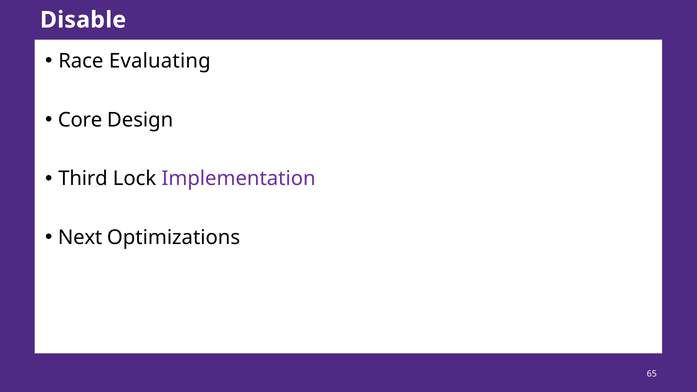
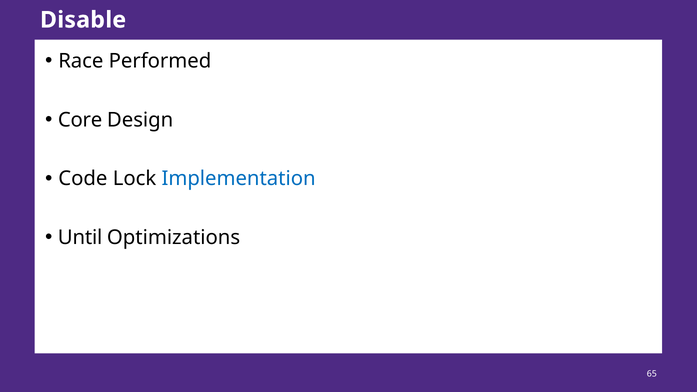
Evaluating: Evaluating -> Performed
Third: Third -> Code
Implementation colour: purple -> blue
Next: Next -> Until
